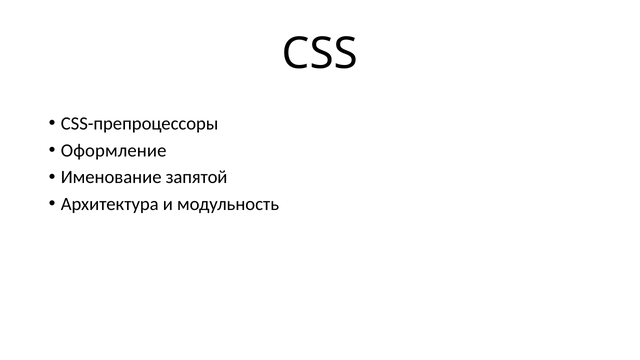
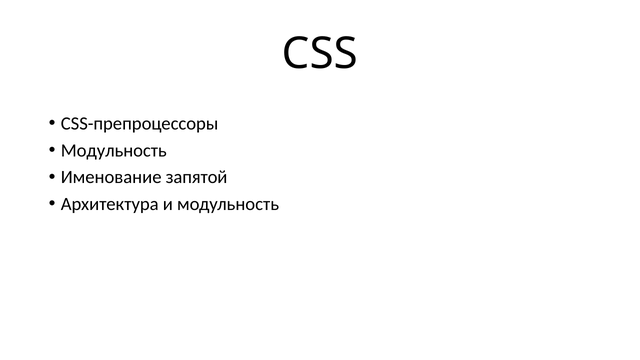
Оформление at (114, 150): Оформление -> Модульность
